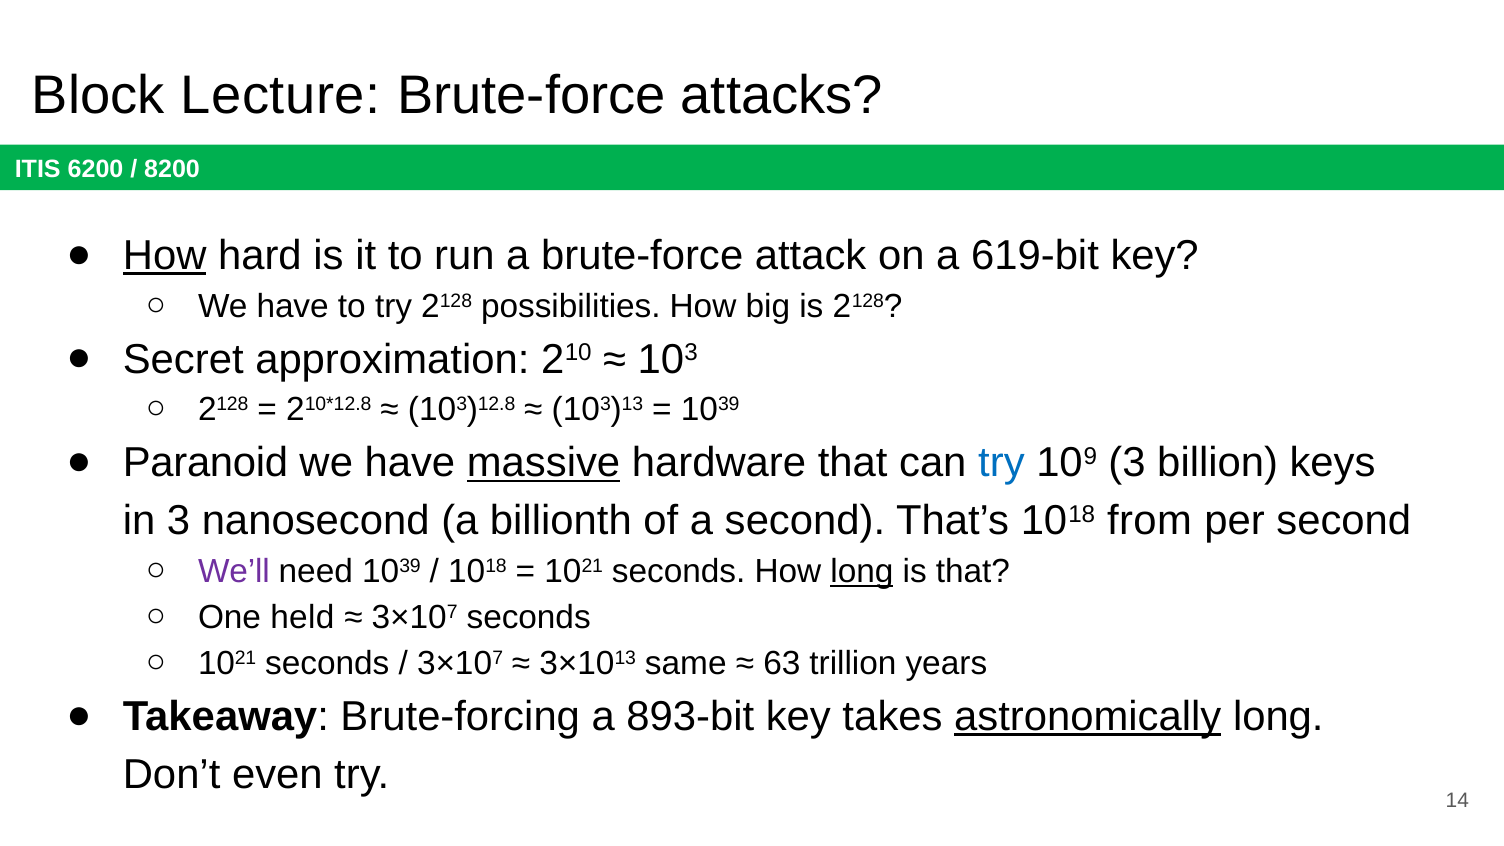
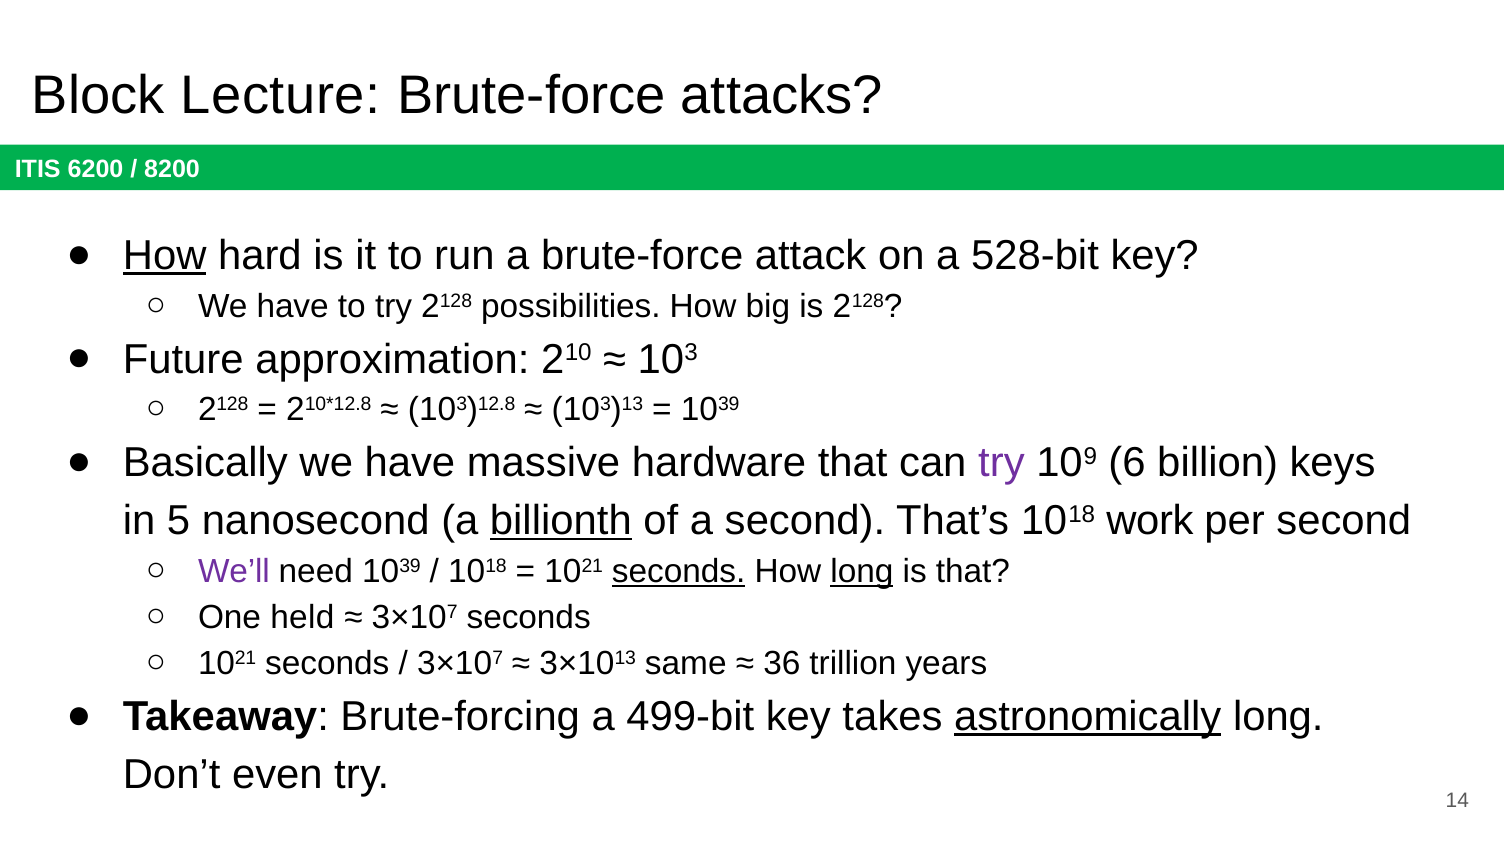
619-bit: 619-bit -> 528-bit
Secret: Secret -> Future
Paranoid: Paranoid -> Basically
massive underline: present -> none
try at (1001, 463) colour: blue -> purple
109 3: 3 -> 6
in 3: 3 -> 5
billionth underline: none -> present
from: from -> work
seconds at (679, 571) underline: none -> present
63: 63 -> 36
893-bit: 893-bit -> 499-bit
